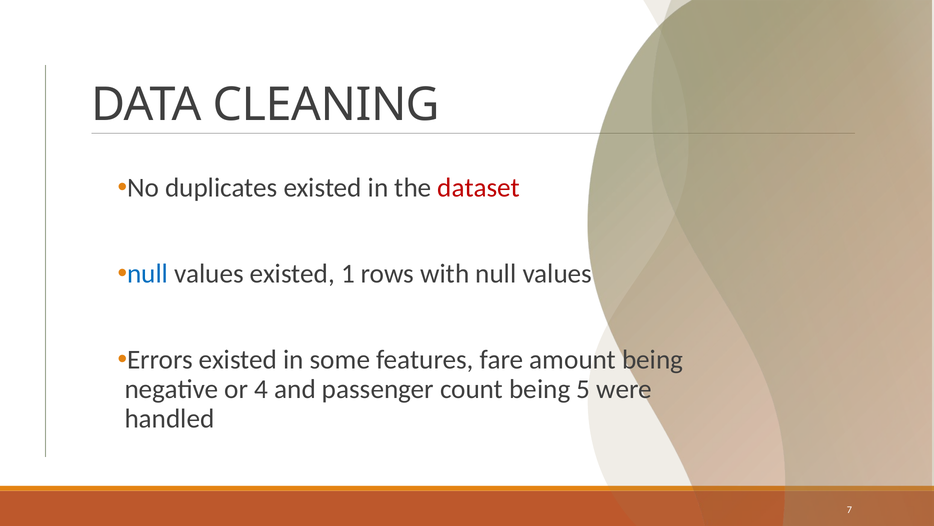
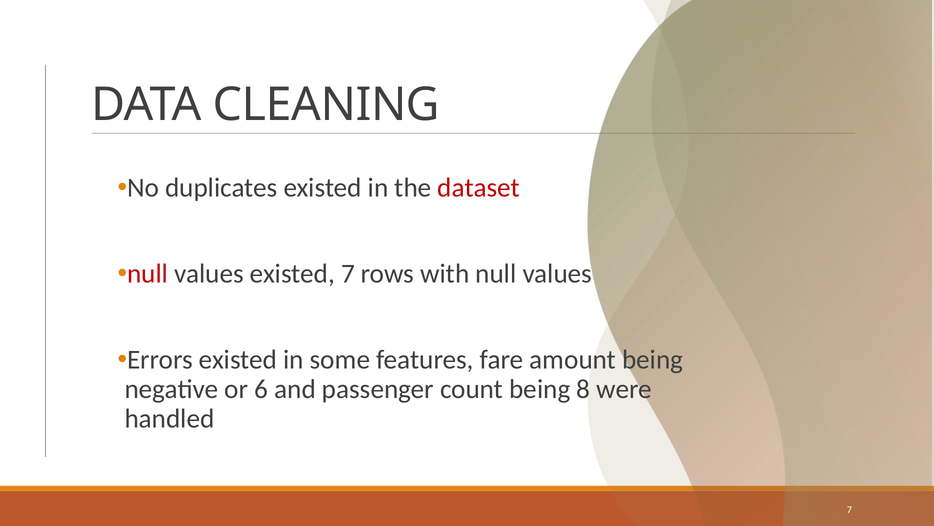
null at (148, 273) colour: blue -> red
existed 1: 1 -> 7
4: 4 -> 6
5: 5 -> 8
